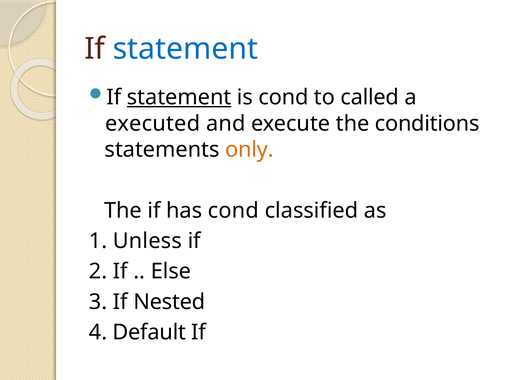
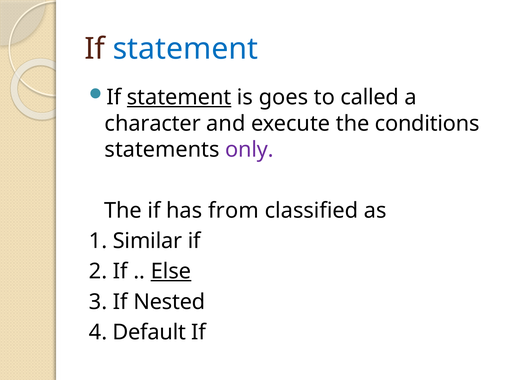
is cond: cond -> goes
executed: executed -> character
only colour: orange -> purple
has cond: cond -> from
Unless: Unless -> Similar
Else underline: none -> present
